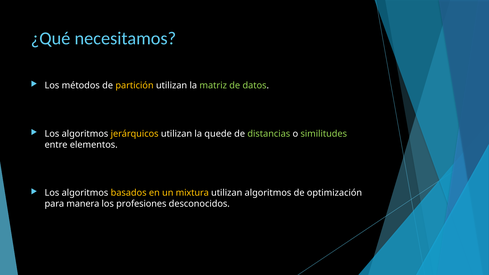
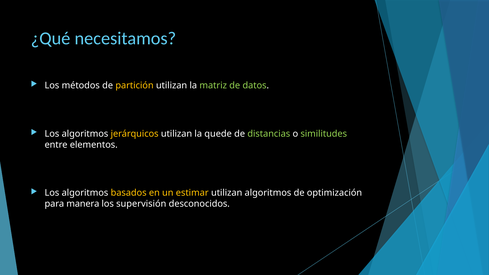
mixtura: mixtura -> estimar
profesiones: profesiones -> supervisión
